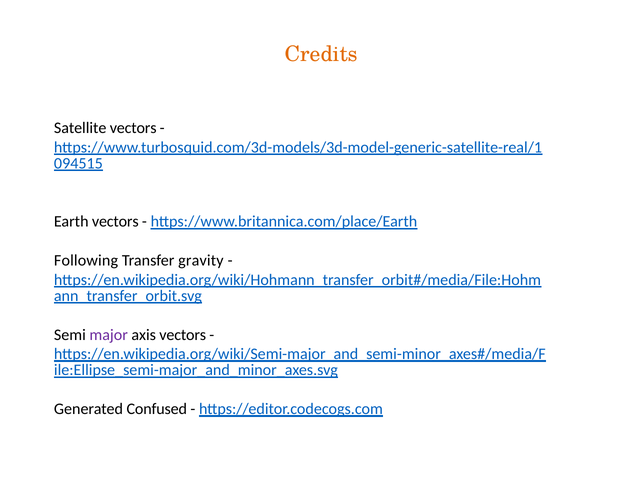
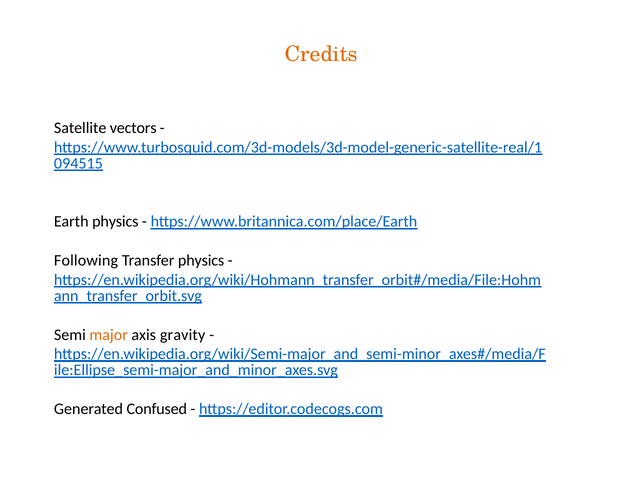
Earth vectors: vectors -> physics
Transfer gravity: gravity -> physics
major colour: purple -> orange
axis vectors: vectors -> gravity
